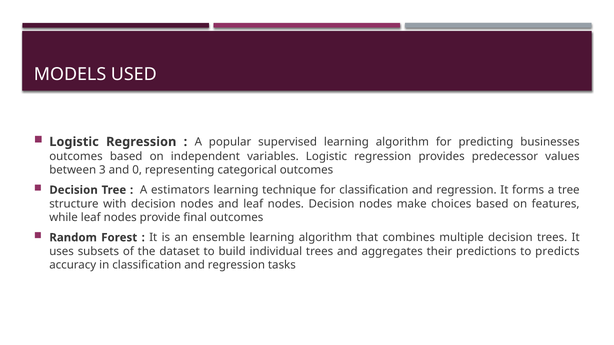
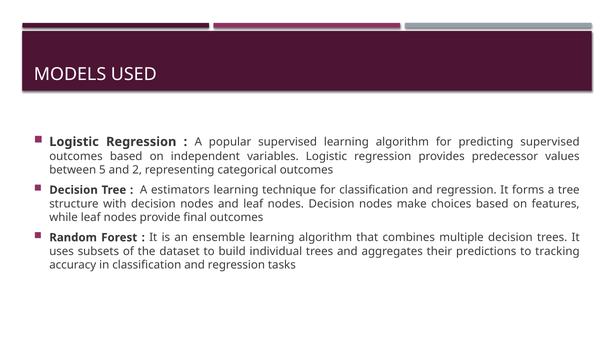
predicting businesses: businesses -> supervised
3: 3 -> 5
0: 0 -> 2
predicts: predicts -> tracking
